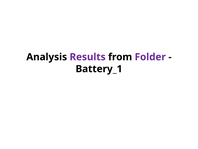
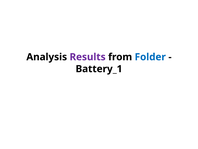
Folder colour: purple -> blue
